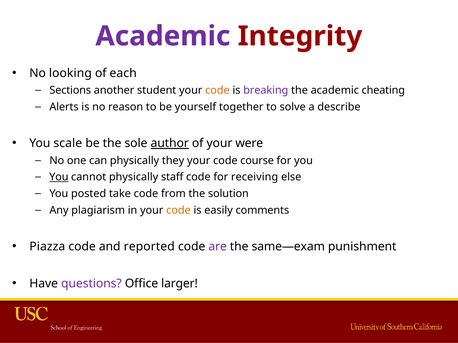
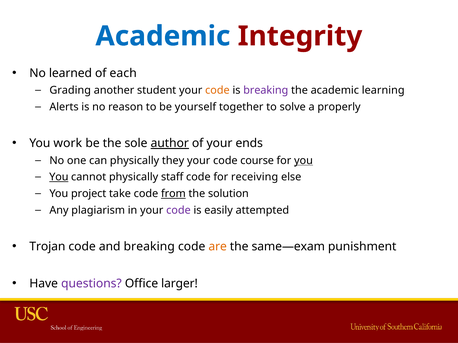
Academic at (163, 36) colour: purple -> blue
looking: looking -> learned
Sections: Sections -> Grading
cheating: cheating -> learning
describe: describe -> properly
scale: scale -> work
were: were -> ends
you at (303, 161) underline: none -> present
posted: posted -> project
from underline: none -> present
code at (178, 210) colour: orange -> purple
comments: comments -> attempted
Piazza: Piazza -> Trojan
and reported: reported -> breaking
are colour: purple -> orange
